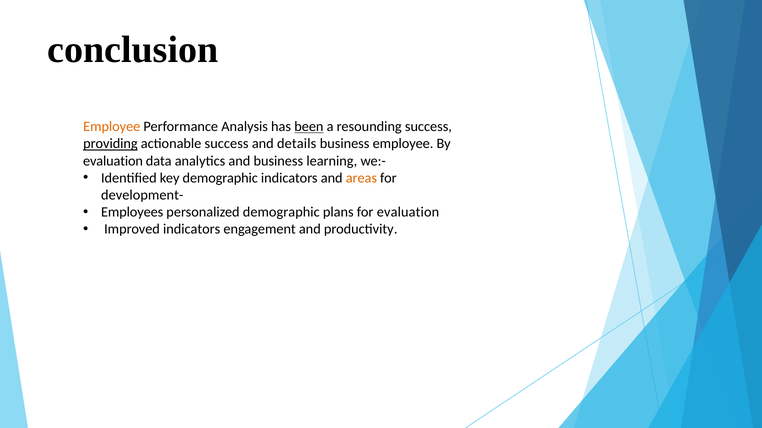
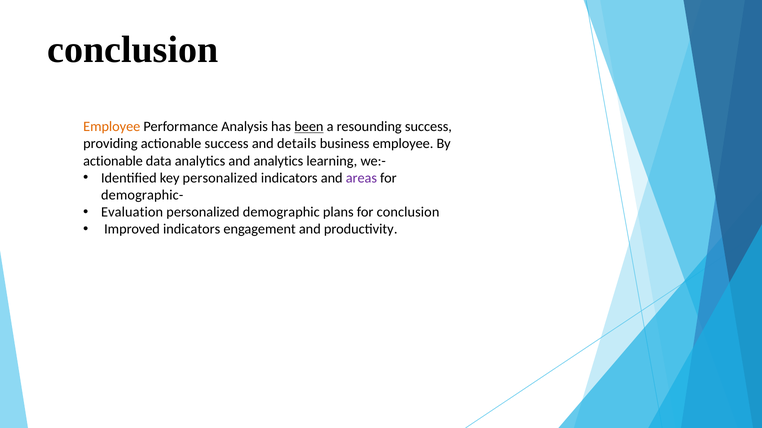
providing underline: present -> none
evaluation at (113, 161): evaluation -> actionable
and business: business -> analytics
key demographic: demographic -> personalized
areas colour: orange -> purple
development-: development- -> demographic-
Employees: Employees -> Evaluation
for evaluation: evaluation -> conclusion
